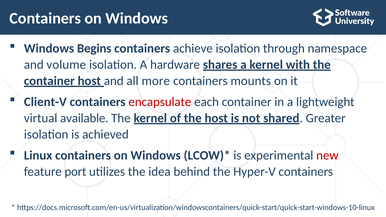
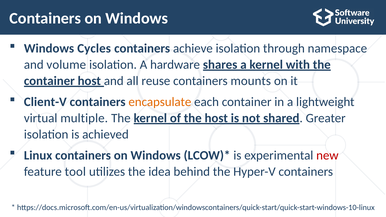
Begins: Begins -> Cycles
more: more -> reuse
encapsulate colour: red -> orange
available: available -> multiple
port: port -> tool
